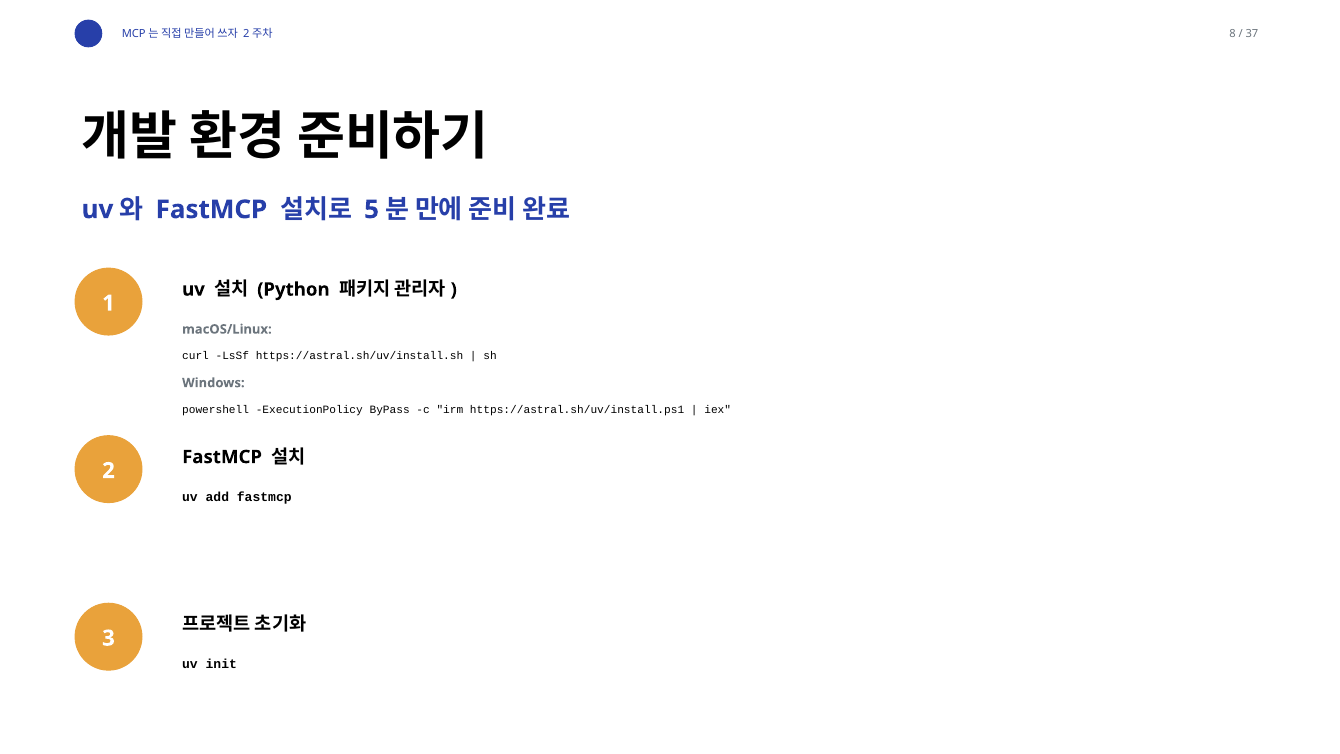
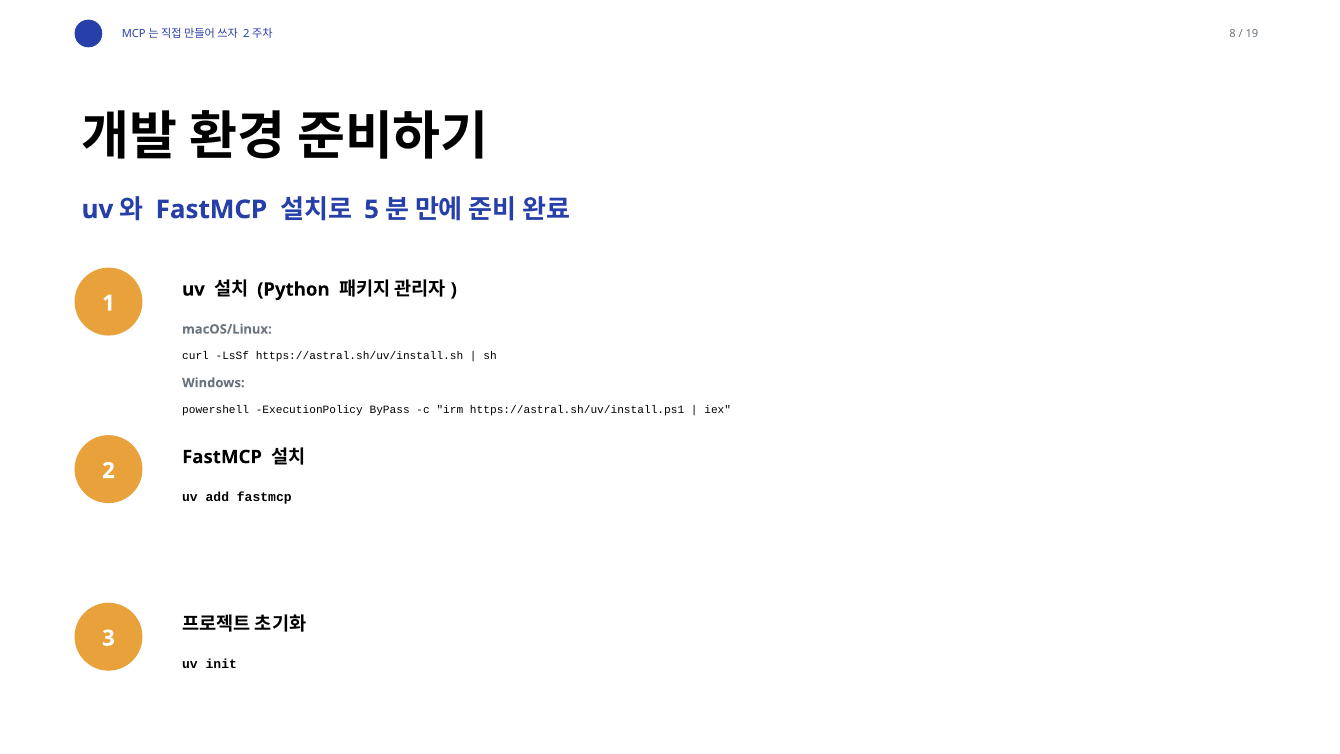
37: 37 -> 19
